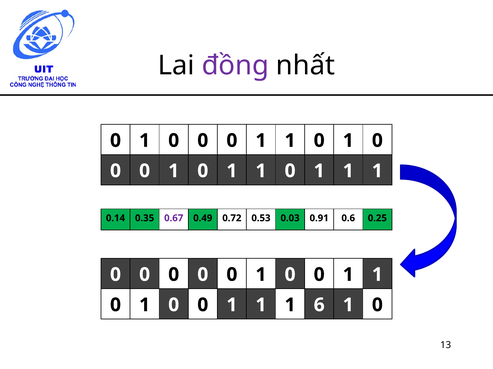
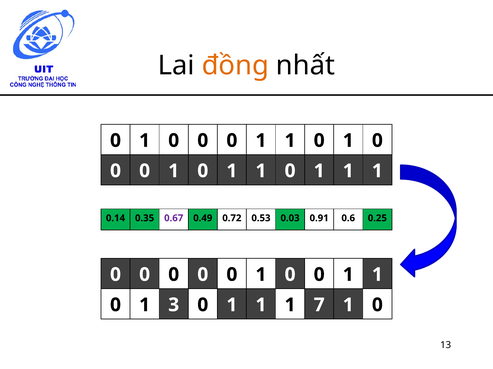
đồng colour: purple -> orange
0 at (174, 306): 0 -> 3
6: 6 -> 7
